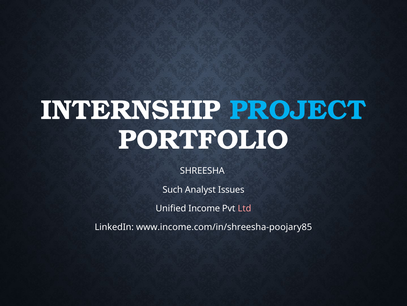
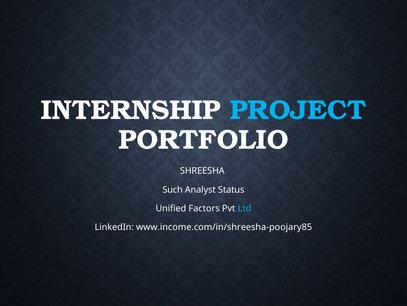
Issues: Issues -> Status
Income: Income -> Factors
Ltd colour: pink -> light blue
